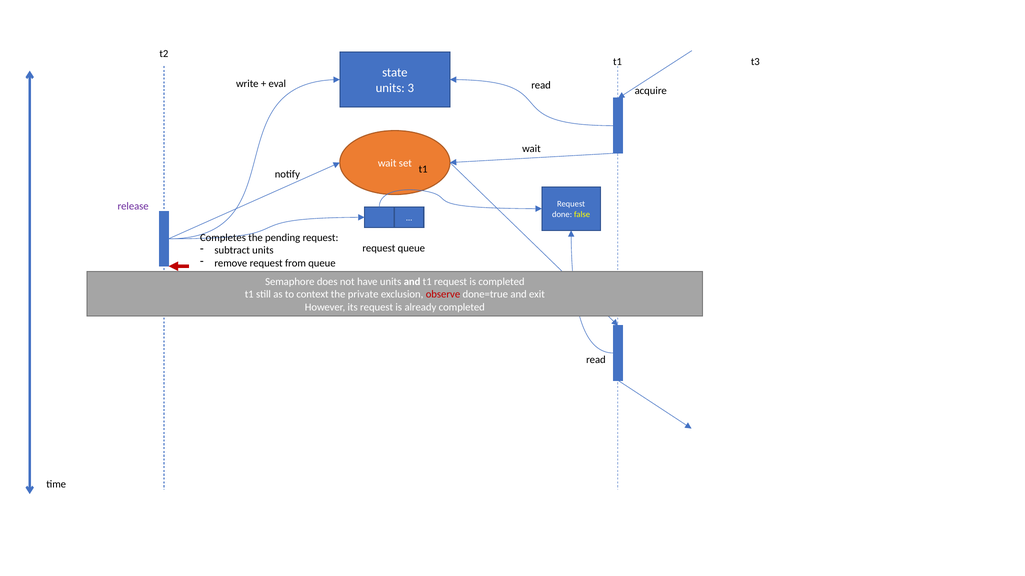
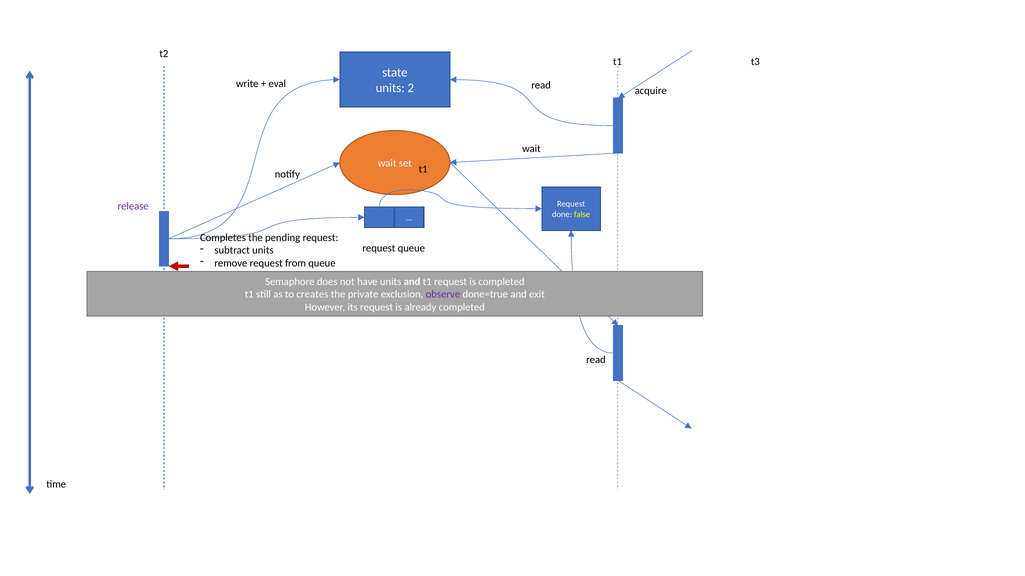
3: 3 -> 2
context: context -> creates
observe colour: red -> purple
